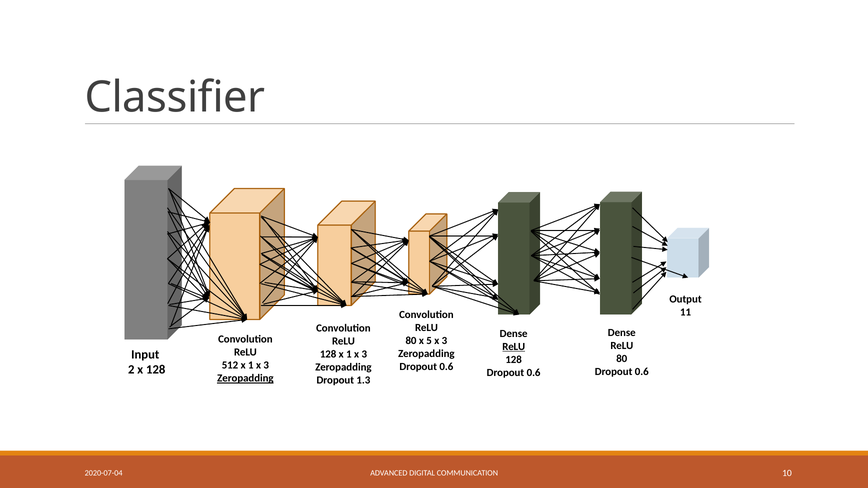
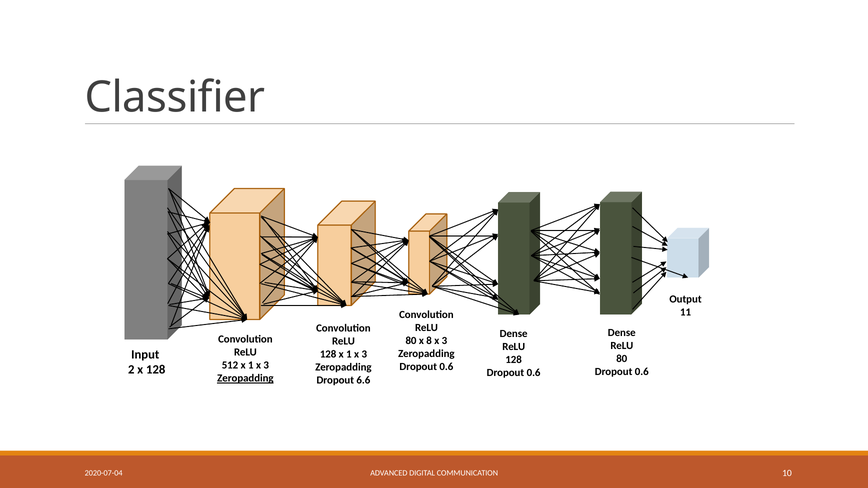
5: 5 -> 8
ReLU at (514, 347) underline: present -> none
1.3: 1.3 -> 6.6
